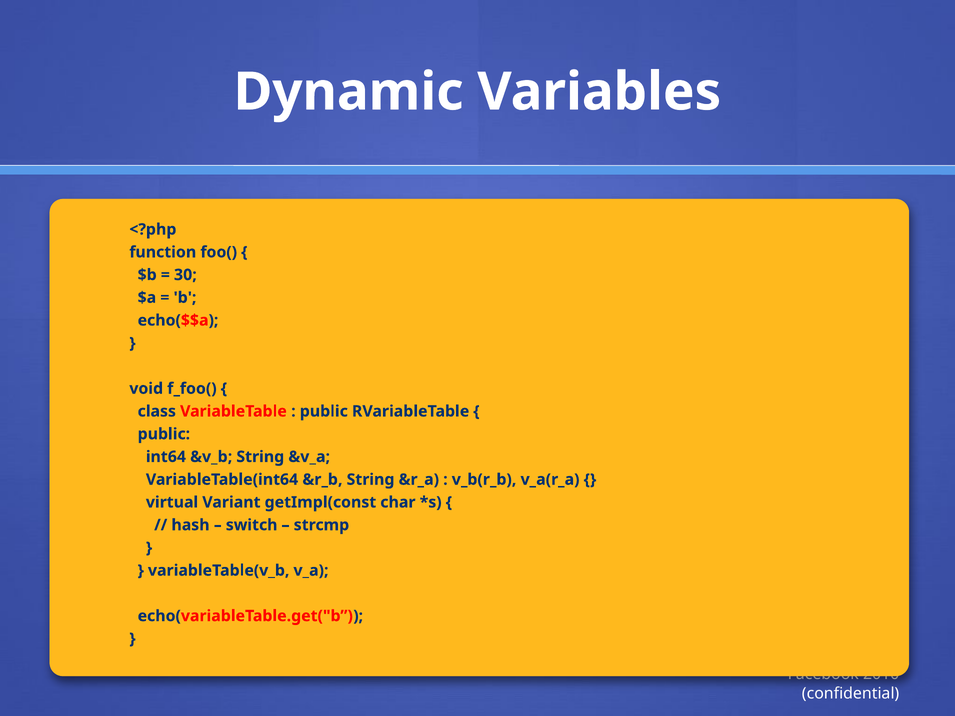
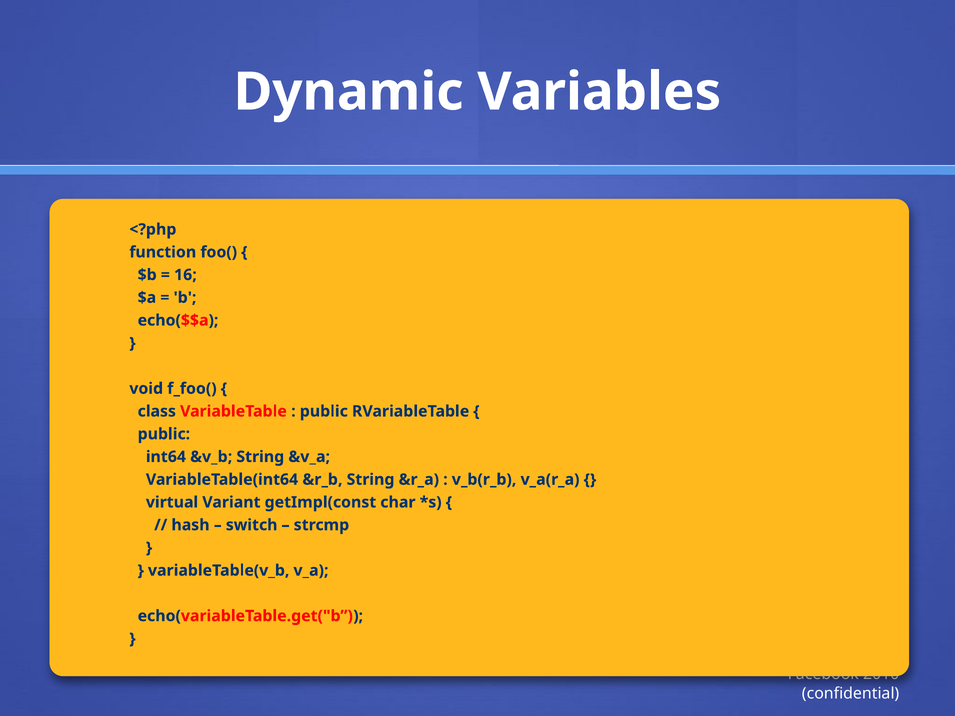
30: 30 -> 16
